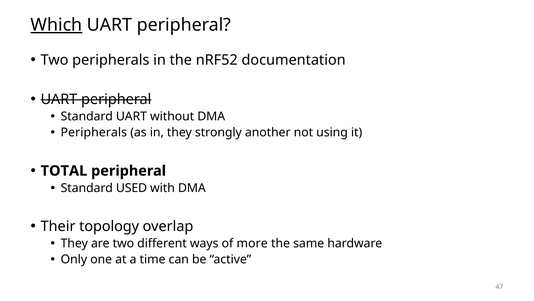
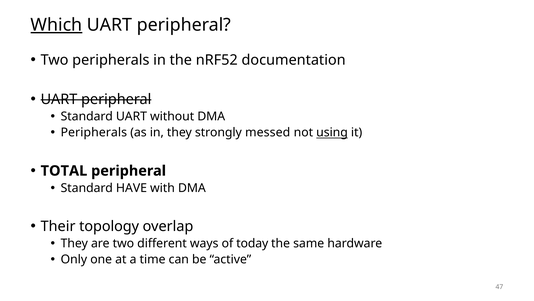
another: another -> messed
using underline: none -> present
USED: USED -> HAVE
more: more -> today
